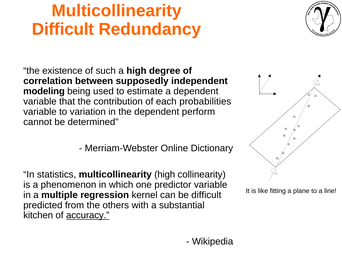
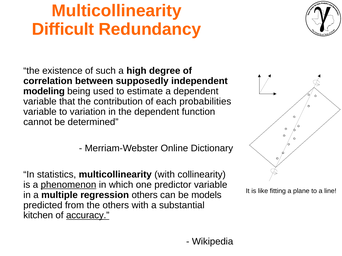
perform: perform -> function
multicollinearity high: high -> with
phenomenon underline: none -> present
regression kernel: kernel -> others
be difficult: difficult -> models
